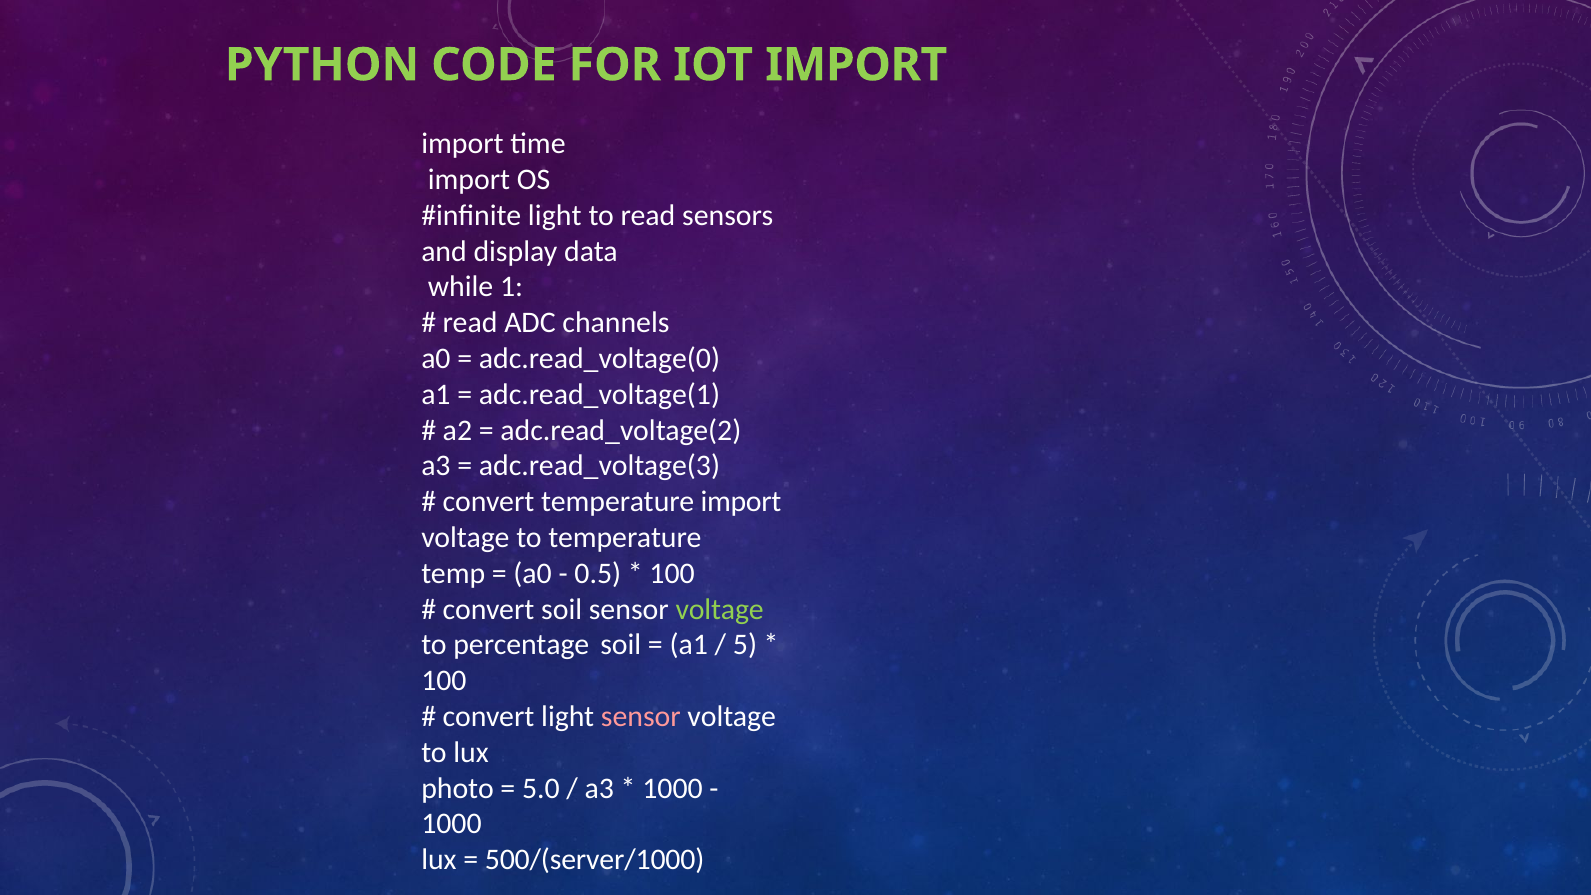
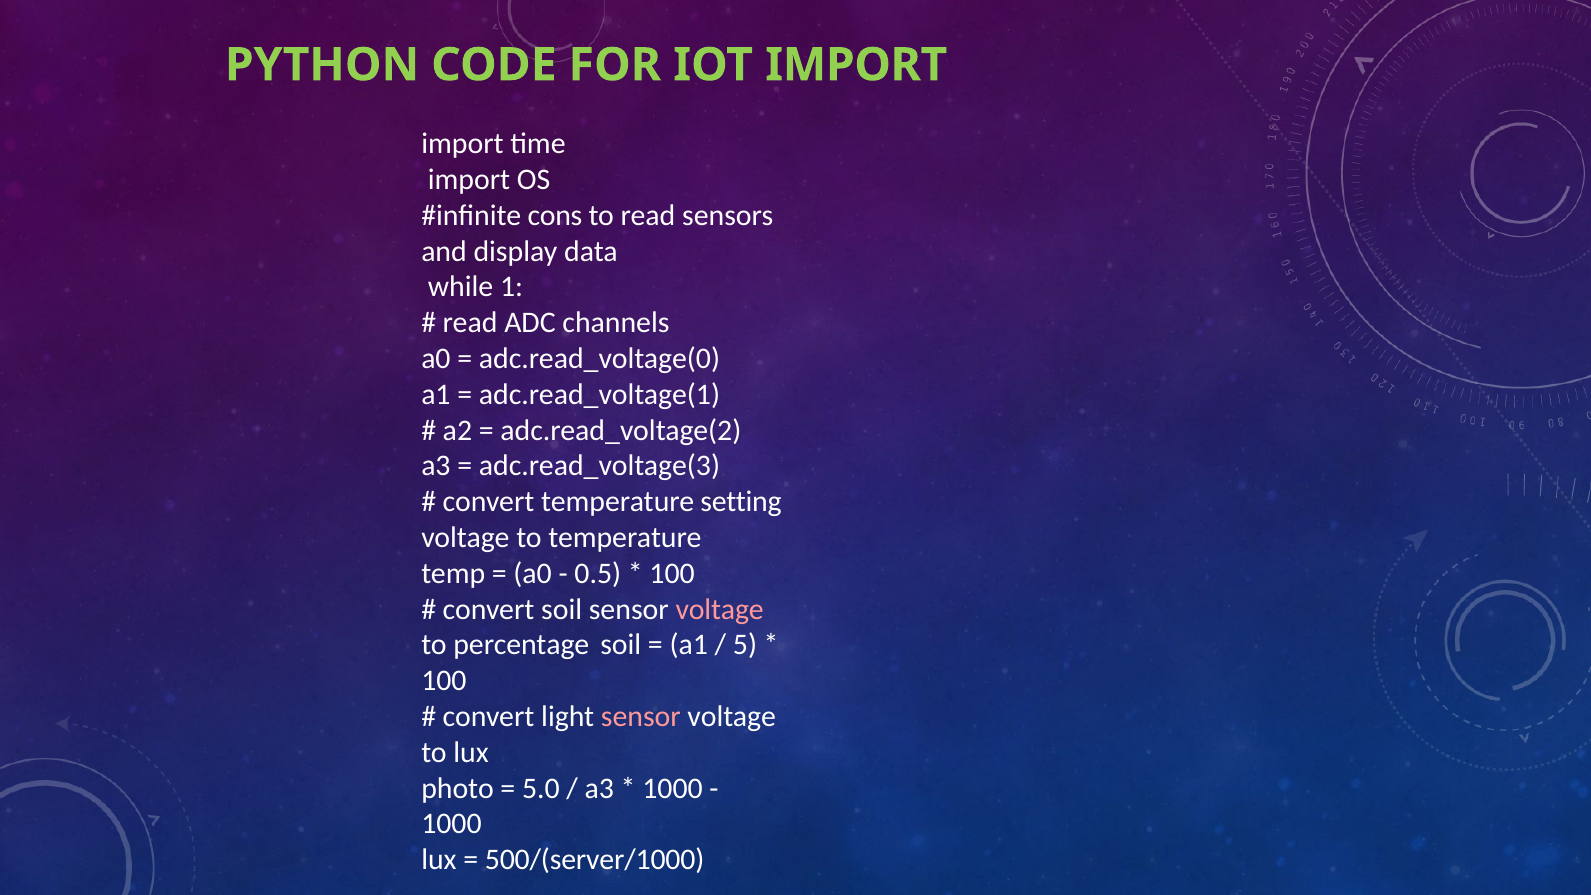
light at (555, 216): light -> cons
temperature import: import -> setting
voltage at (720, 609) colour: light green -> pink
